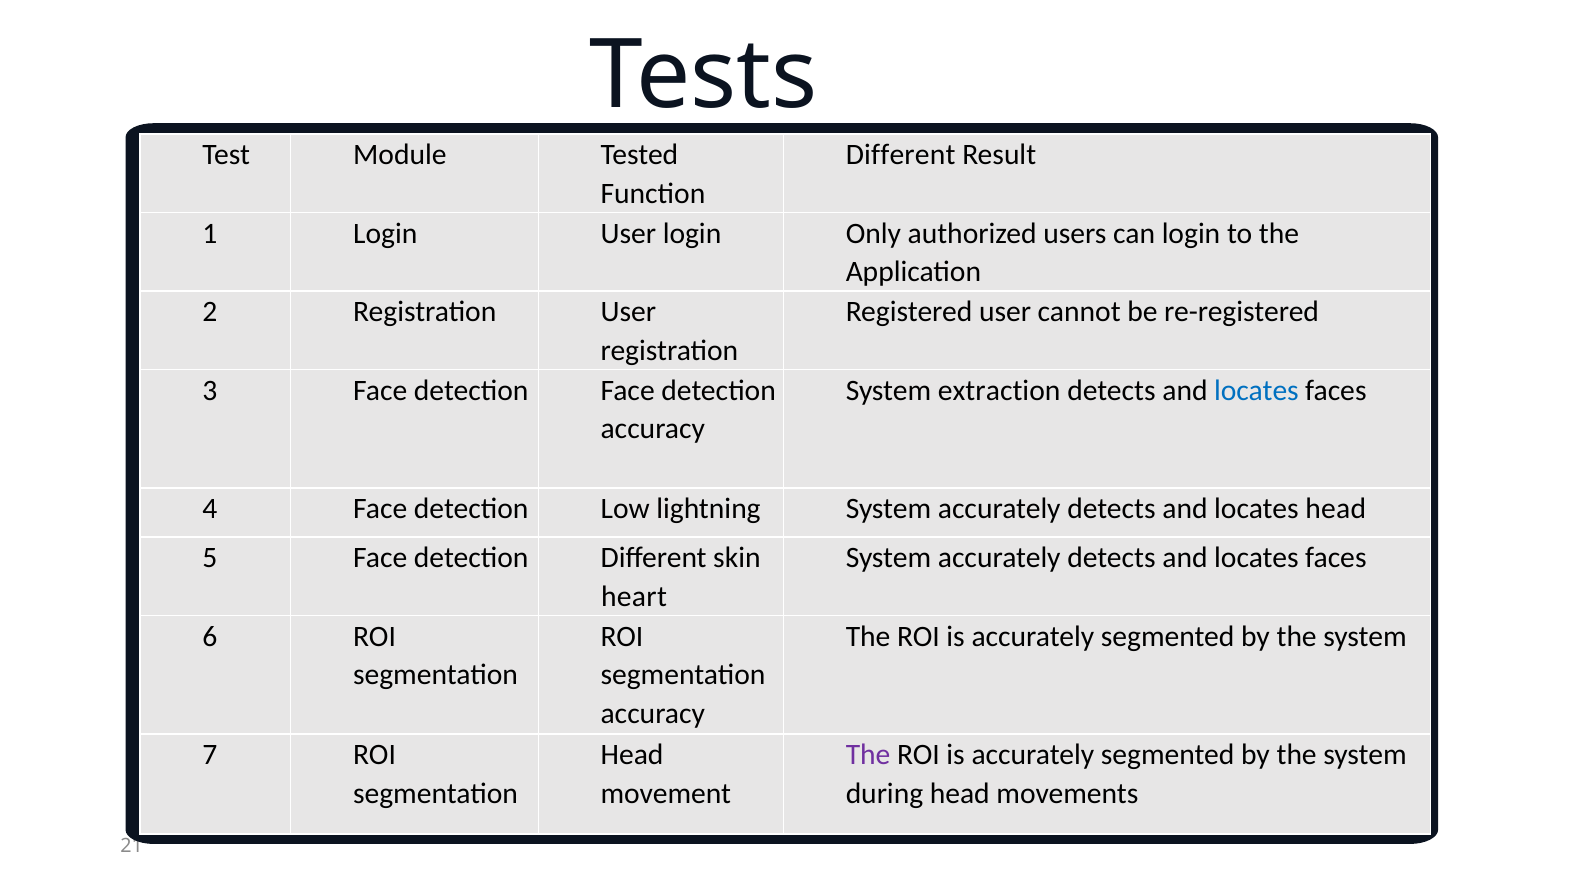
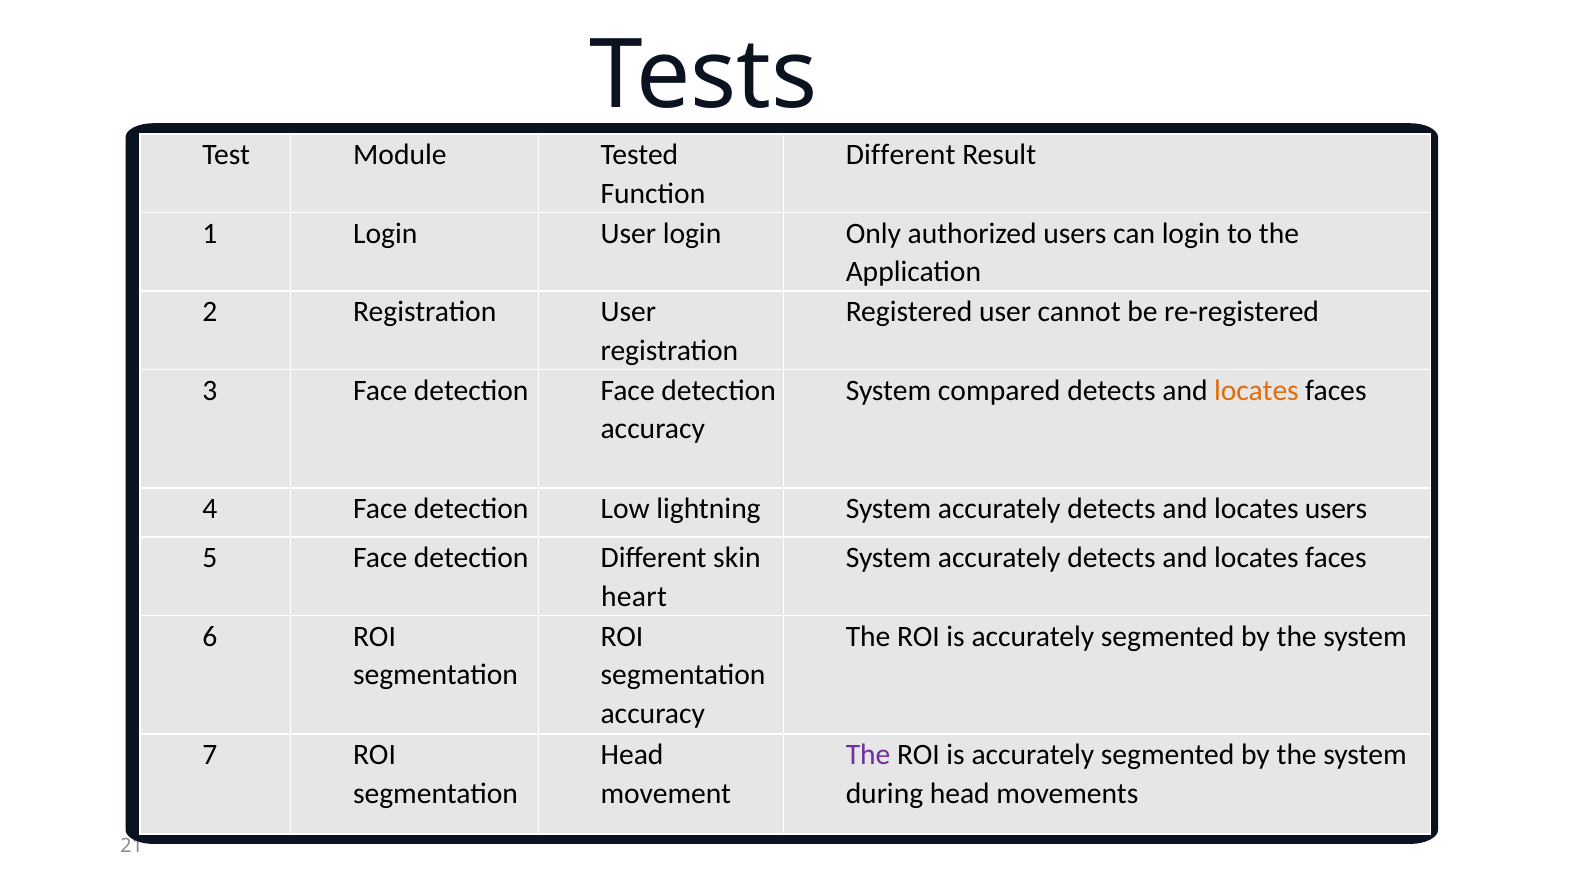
extraction: extraction -> compared
locates at (1256, 390) colour: blue -> orange
locates head: head -> users
